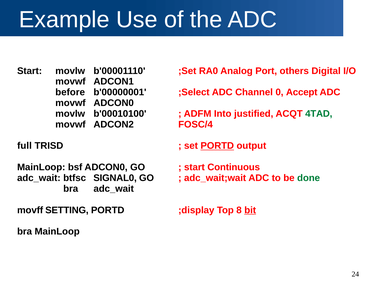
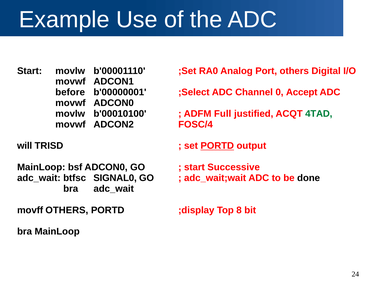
Into: Into -> Full
full: full -> will
Continuous: Continuous -> Successive
done colour: green -> black
movff SETTING: SETTING -> OTHERS
bit underline: present -> none
